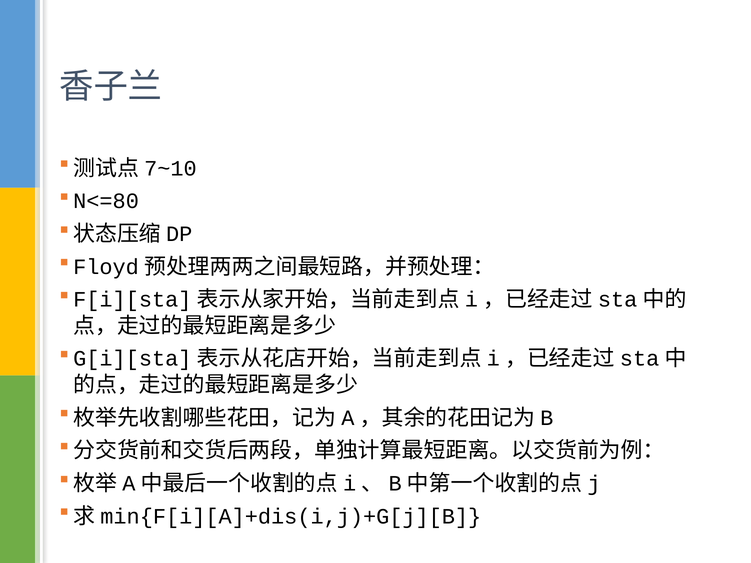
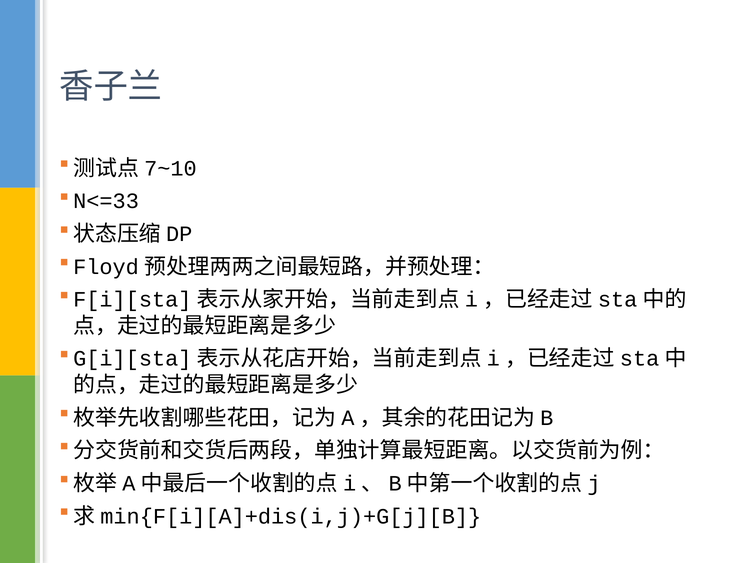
N<=80: N<=80 -> N<=33
